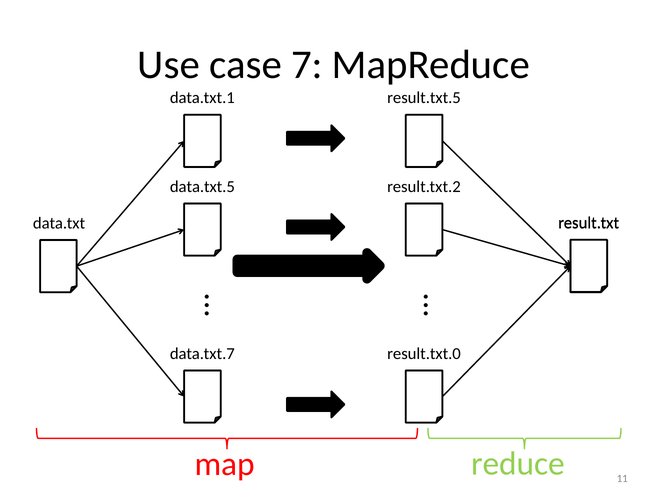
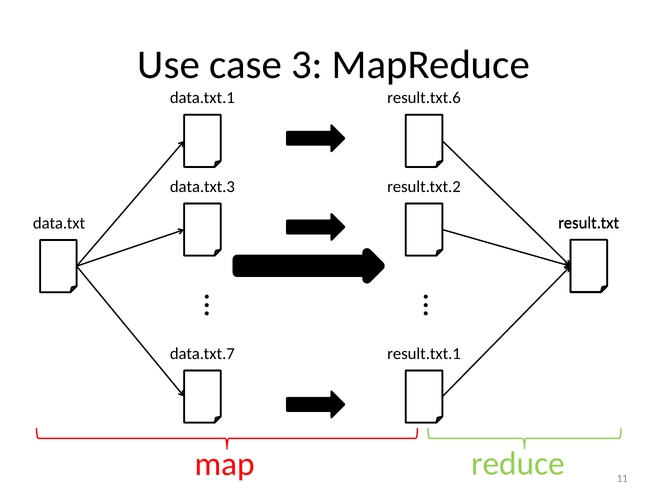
7: 7 -> 3
result.txt.5: result.txt.5 -> result.txt.6
data.txt.5: data.txt.5 -> data.txt.3
result.txt.0: result.txt.0 -> result.txt.1
